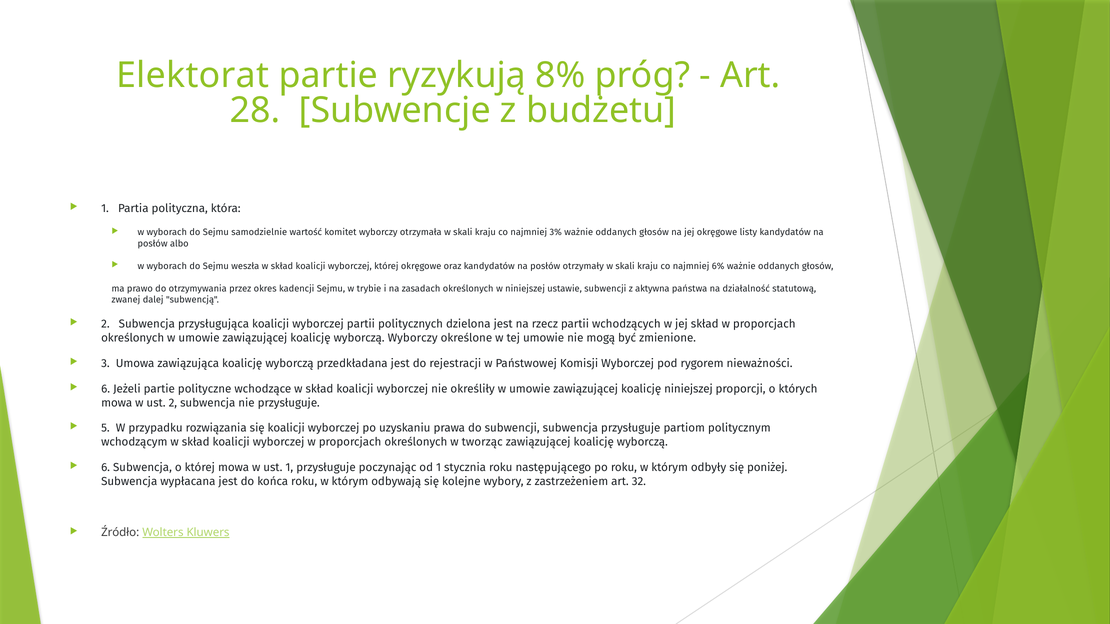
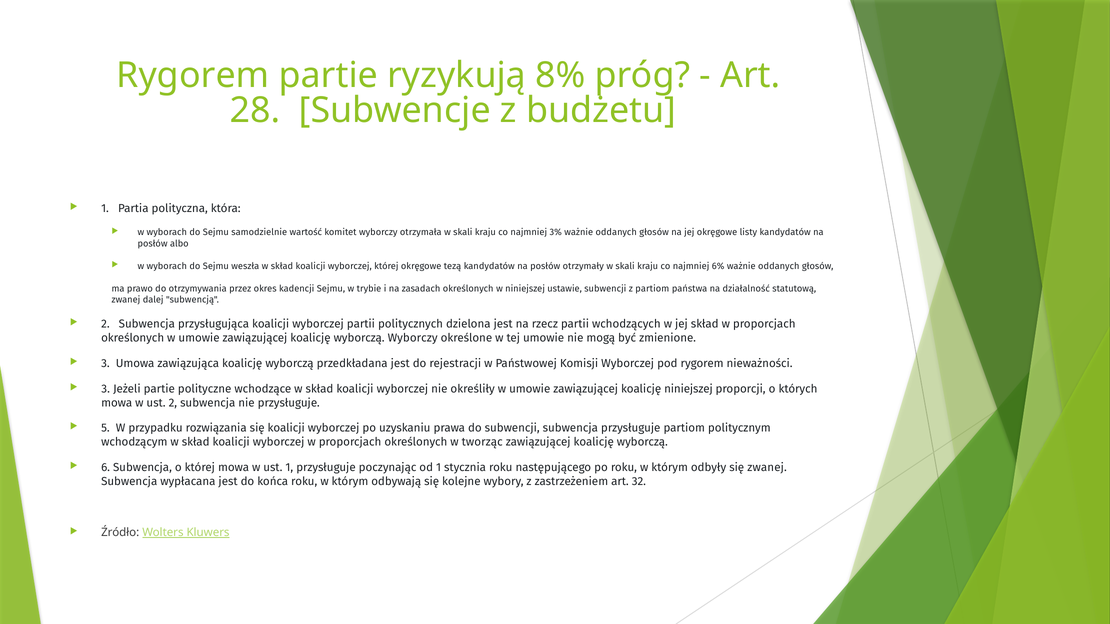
Elektorat at (193, 76): Elektorat -> Rygorem
oraz: oraz -> tezą
z aktywna: aktywna -> partiom
6 at (106, 389): 6 -> 3
się poniżej: poniżej -> zwanej
